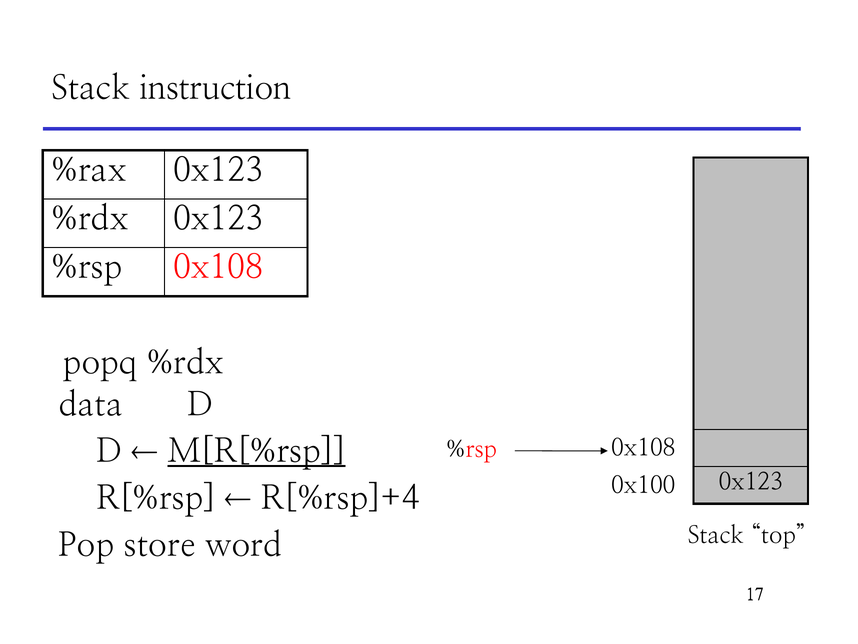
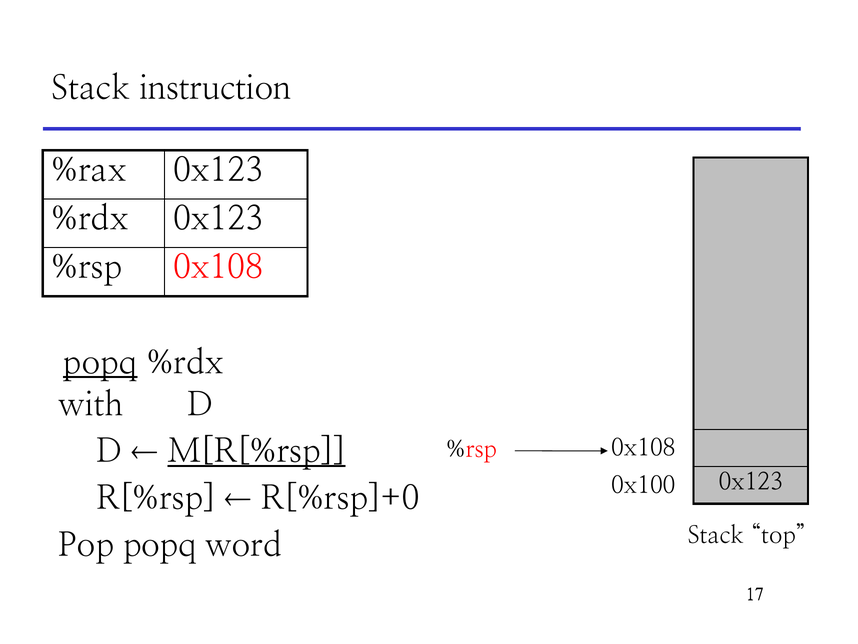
popq at (100, 363) underline: none -> present
data: data -> with
R[%rsp]+4: R[%rsp]+4 -> R[%rsp]+0
Pop store: store -> popq
